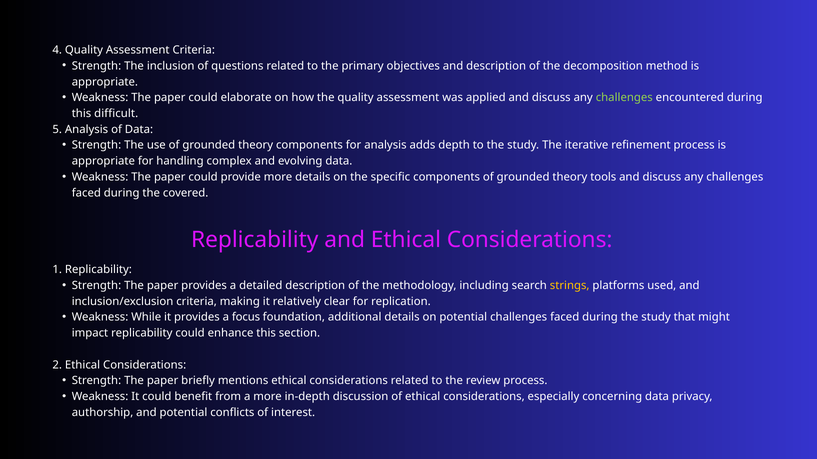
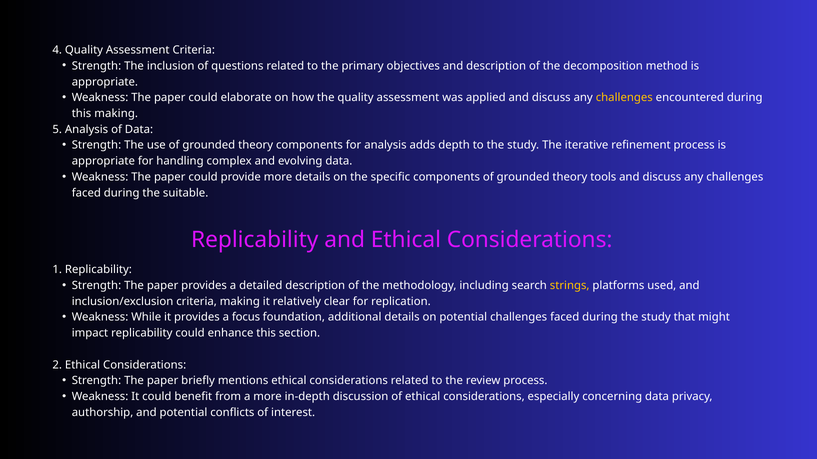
challenges at (624, 98) colour: light green -> yellow
this difficult: difficult -> making
covered: covered -> suitable
